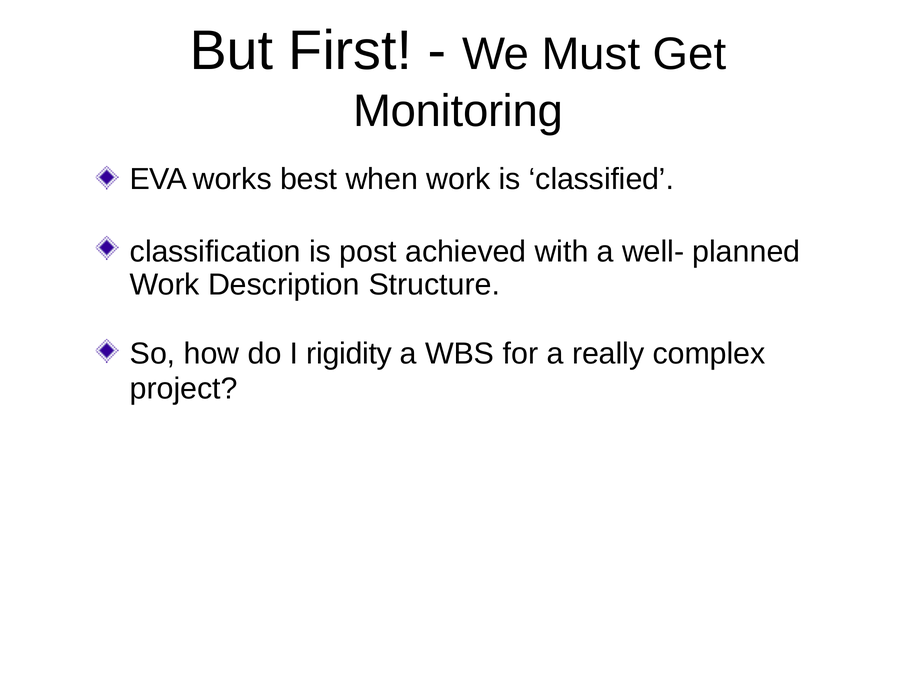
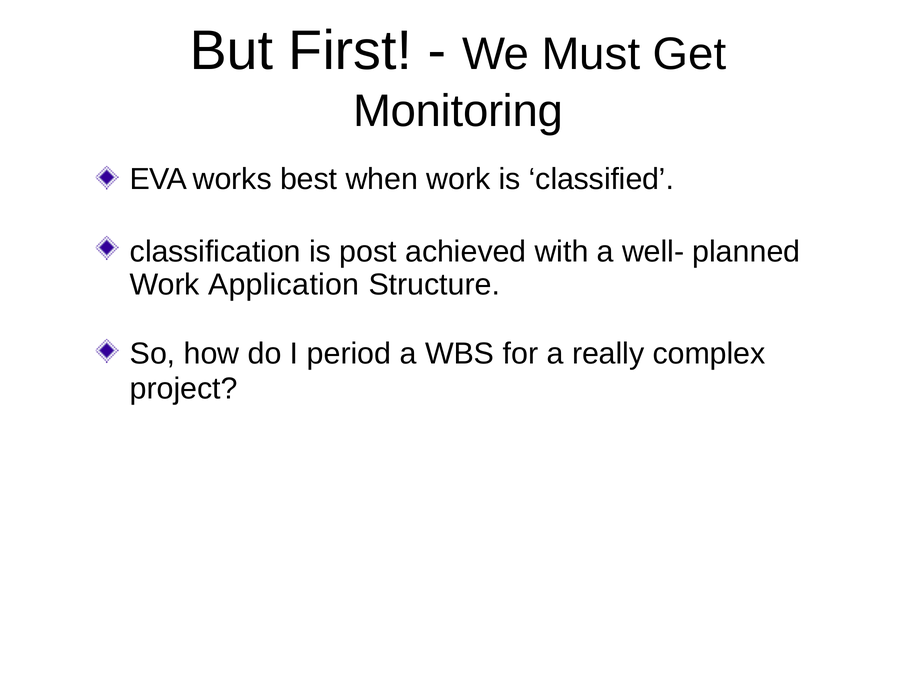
Description: Description -> Application
rigidity: rigidity -> period
